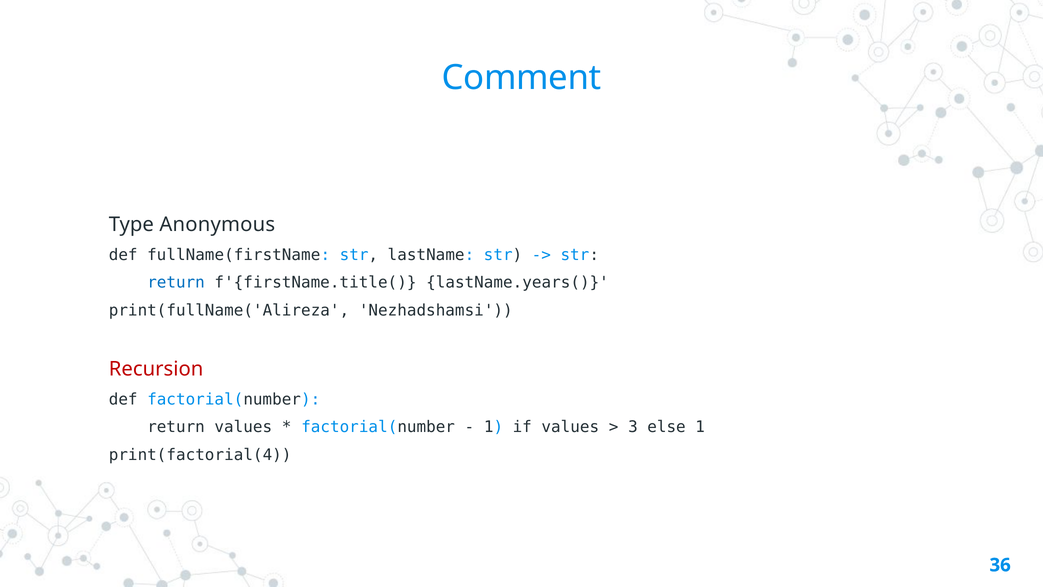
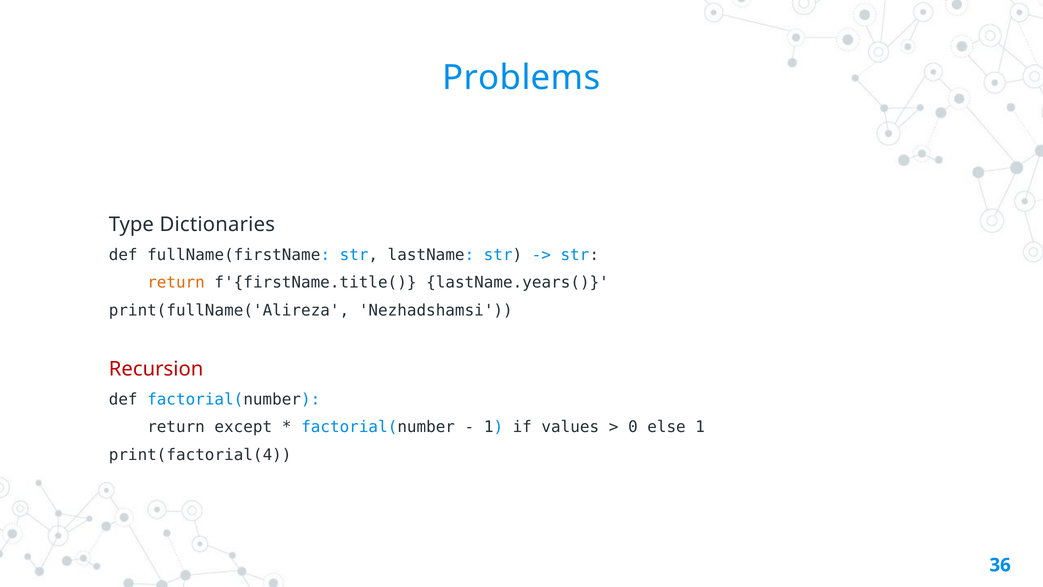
Comment: Comment -> Problems
Anonymous: Anonymous -> Dictionaries
return at (176, 283) colour: blue -> orange
return values: values -> except
3: 3 -> 0
